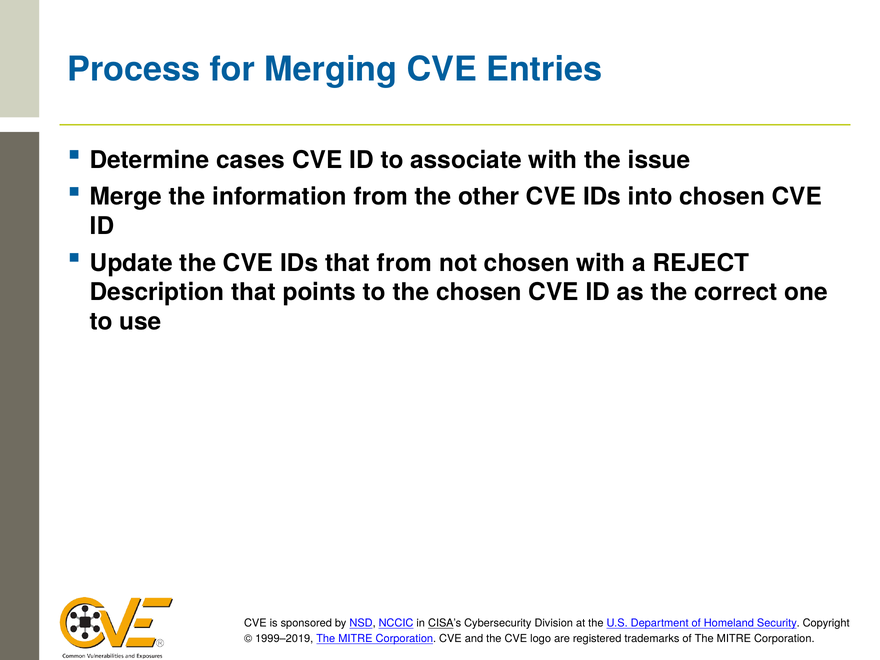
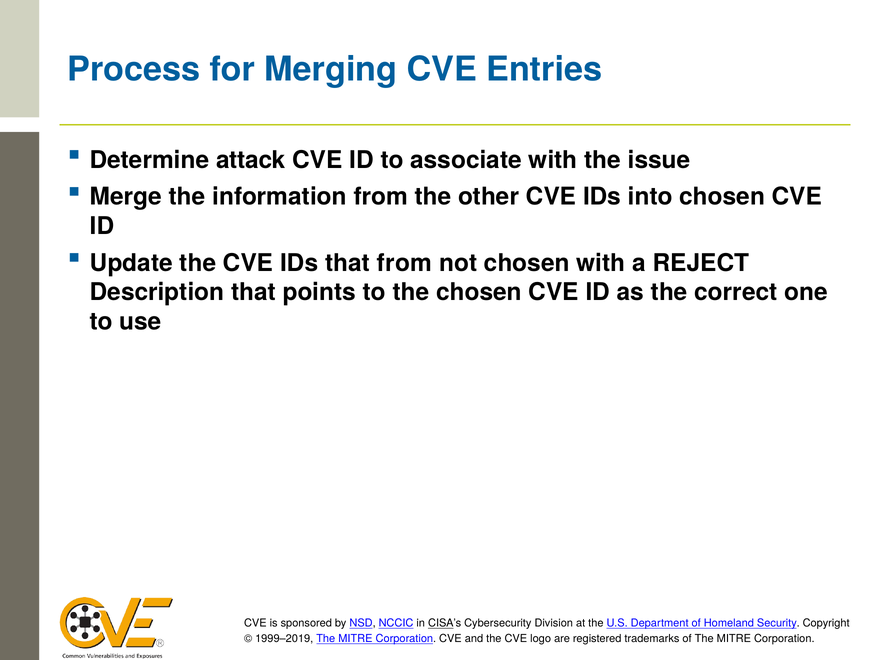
cases: cases -> attack
